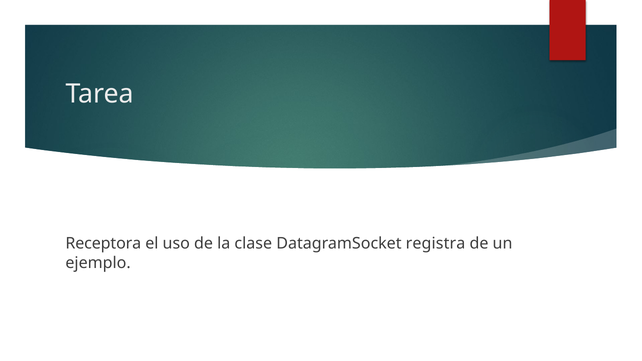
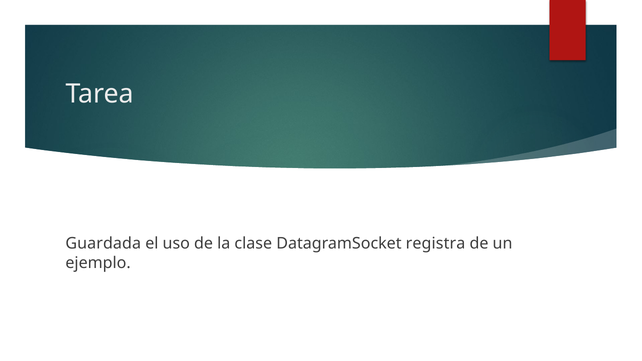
Receptora: Receptora -> Guardada
